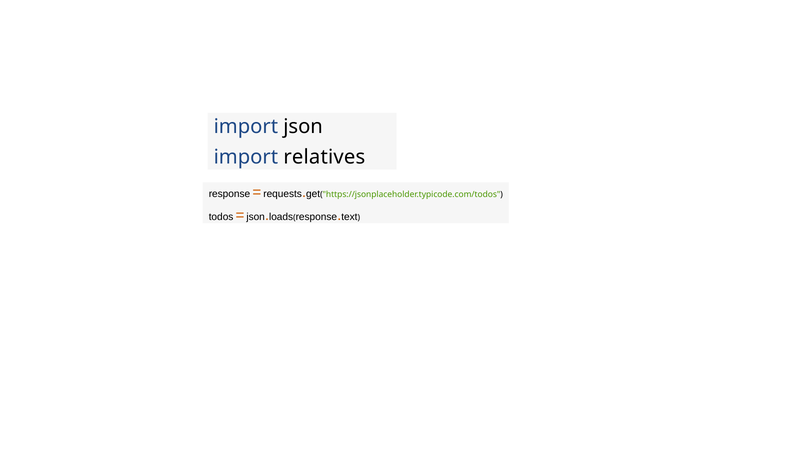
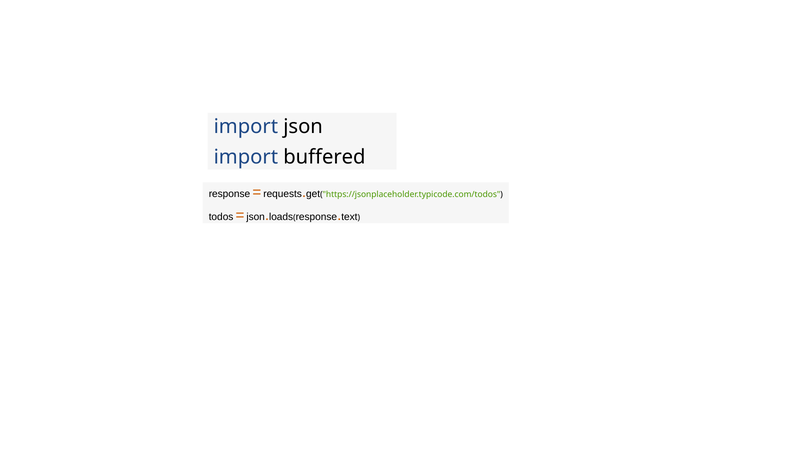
relatives: relatives -> buffered
